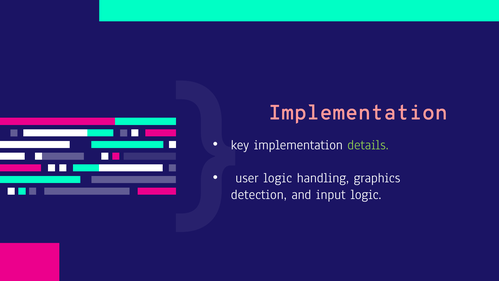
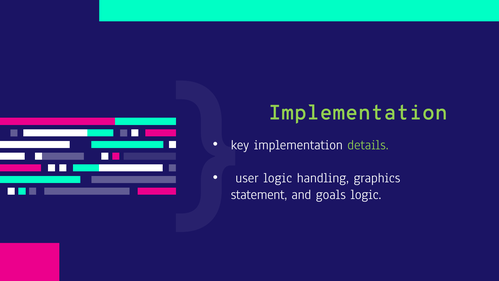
Implementation at (358, 112) colour: pink -> light green
detection: detection -> statement
input: input -> goals
